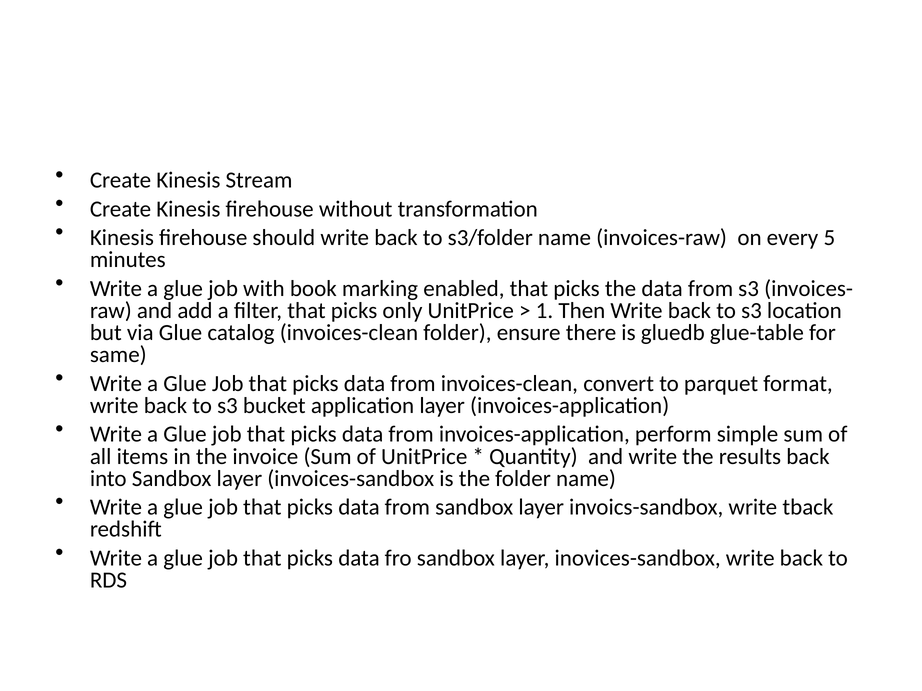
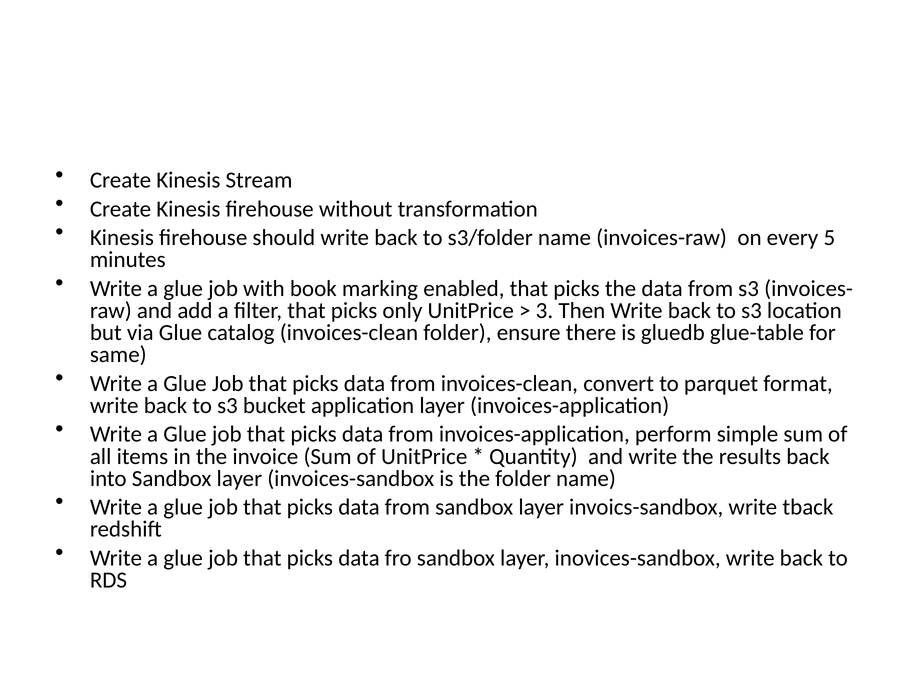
1: 1 -> 3
